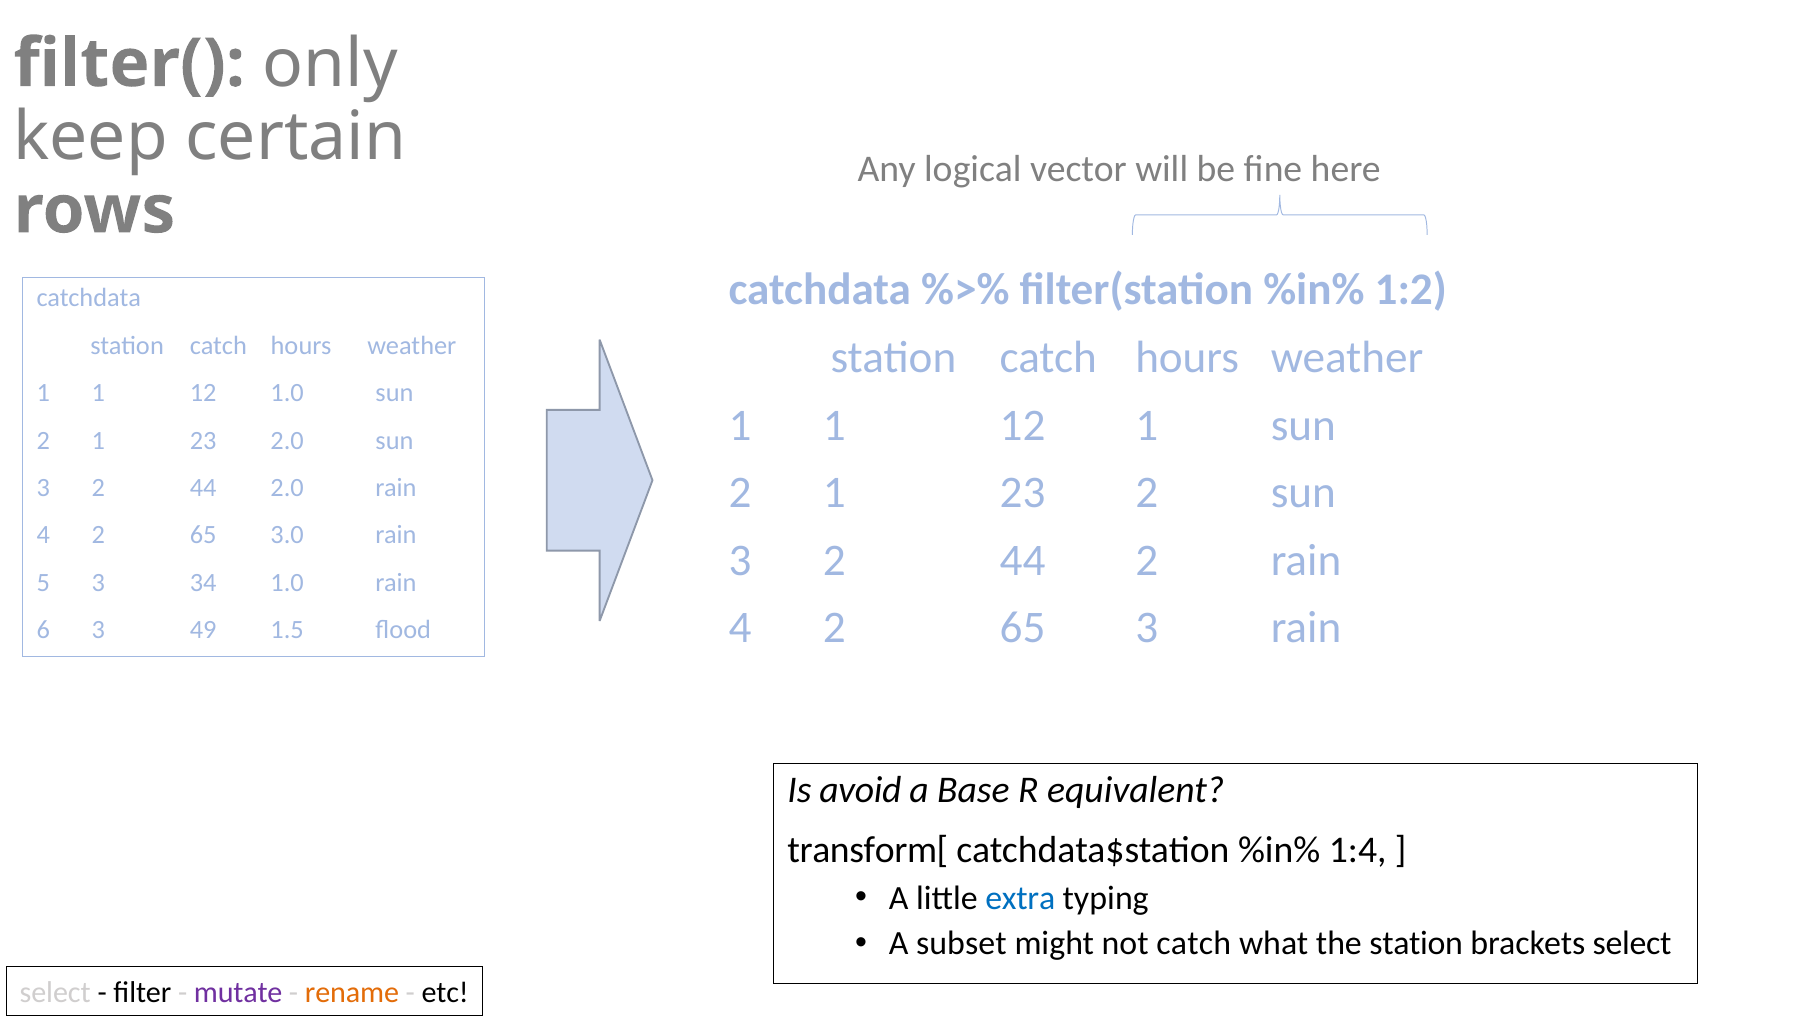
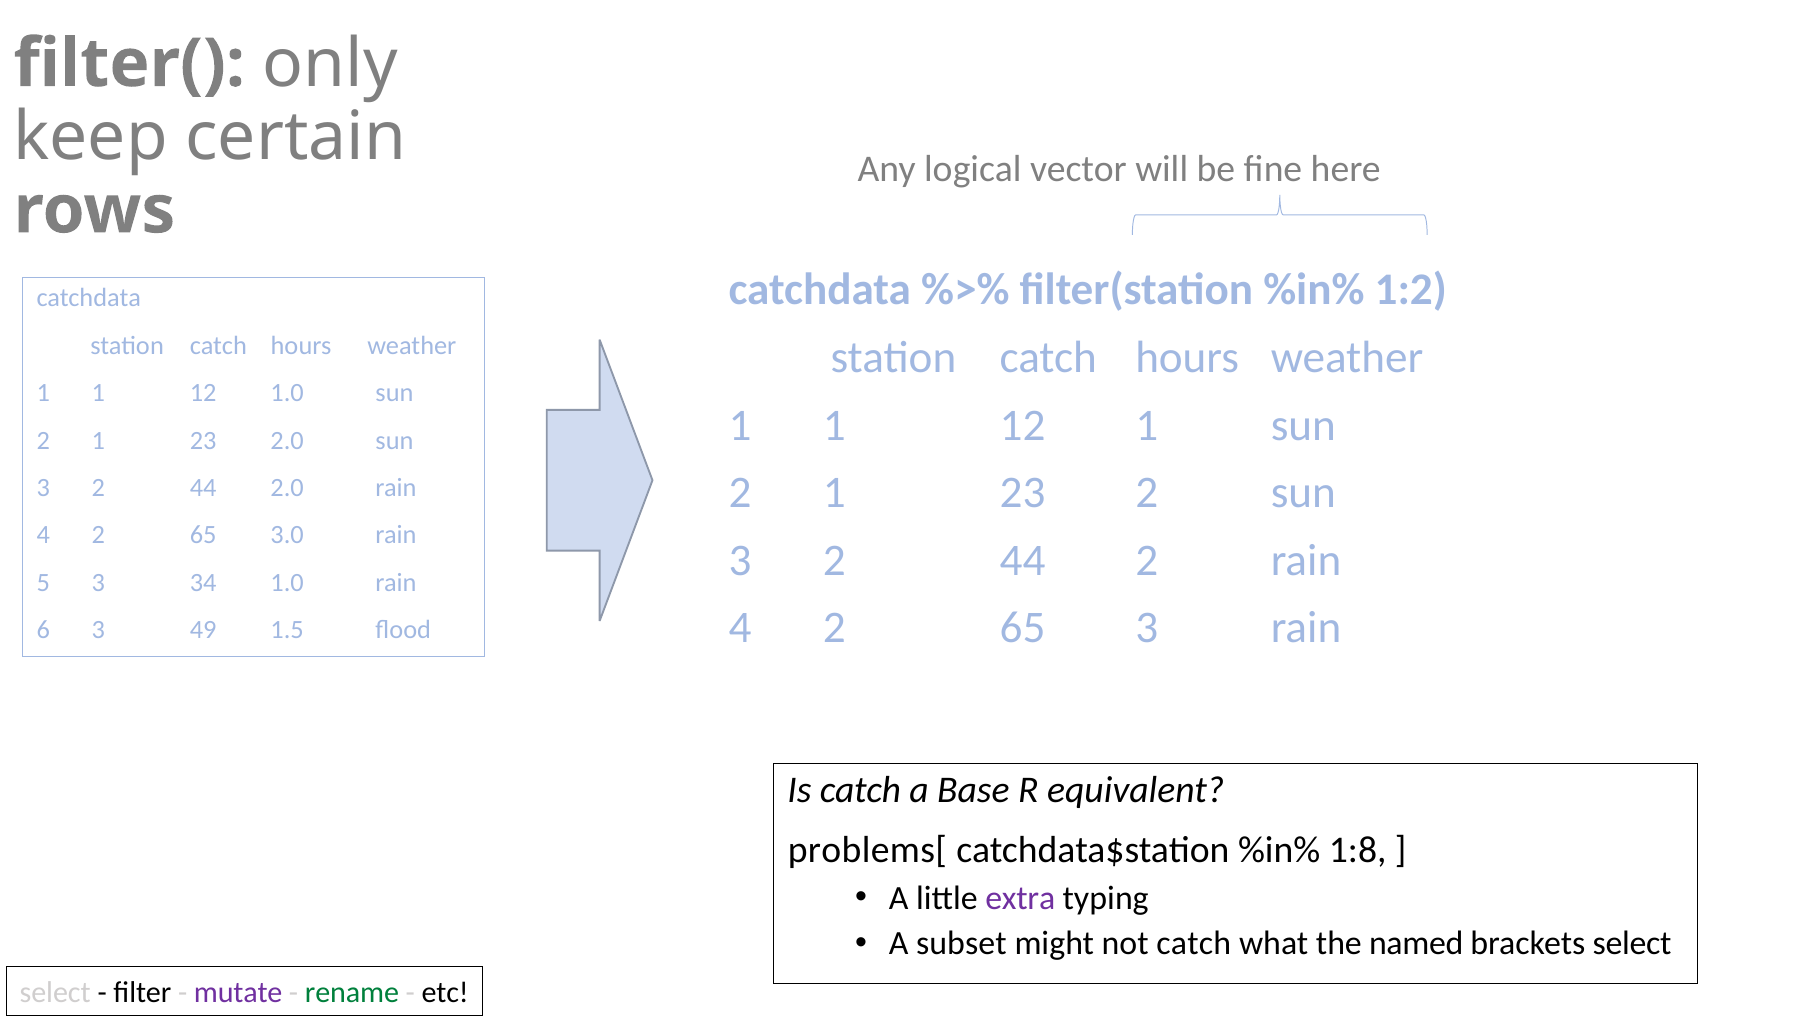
Is avoid: avoid -> catch
transform[: transform[ -> problems[
1:4: 1:4 -> 1:8
extra colour: blue -> purple
the station: station -> named
rename colour: orange -> green
